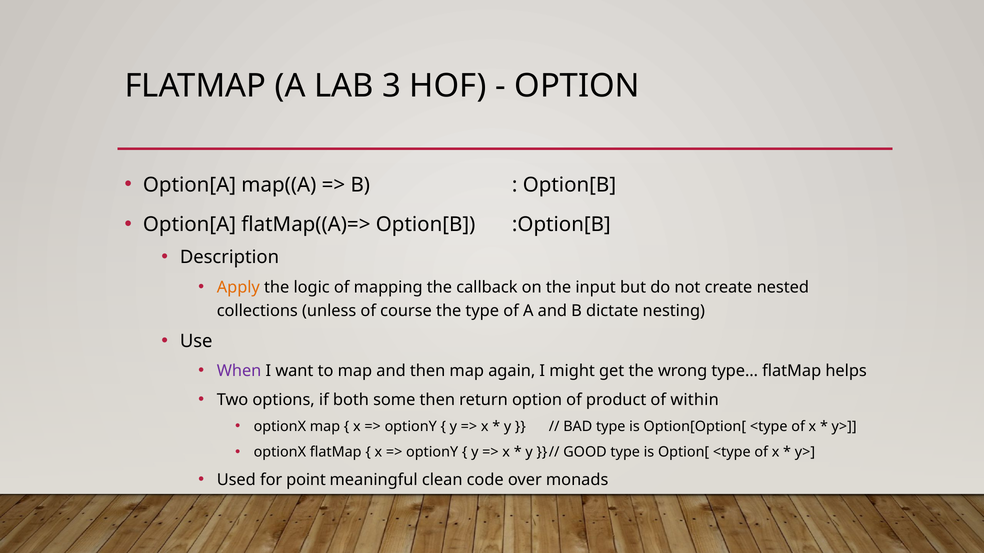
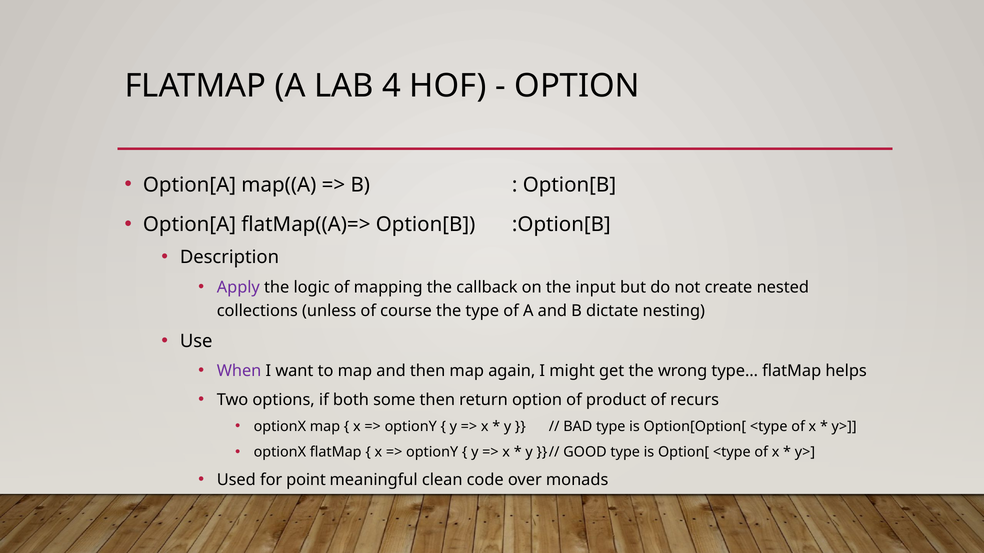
3: 3 -> 4
Apply colour: orange -> purple
within: within -> recurs
